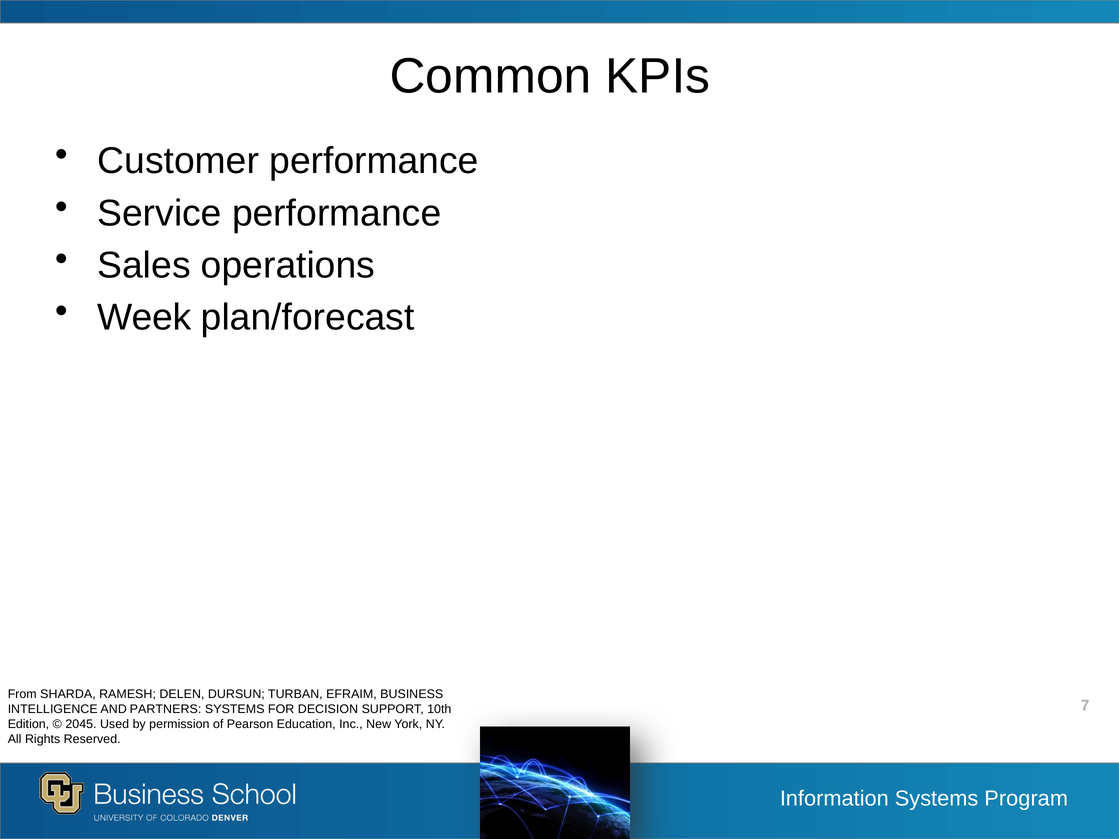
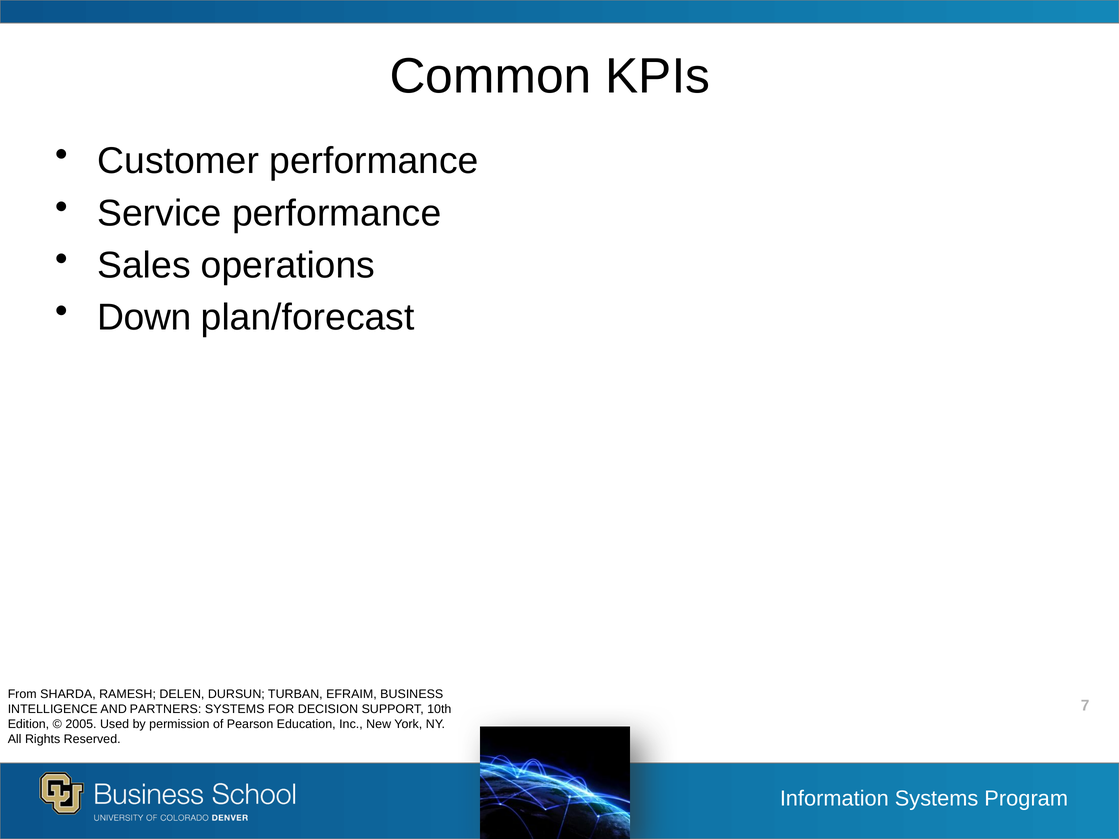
Week: Week -> Down
2045: 2045 -> 2005
